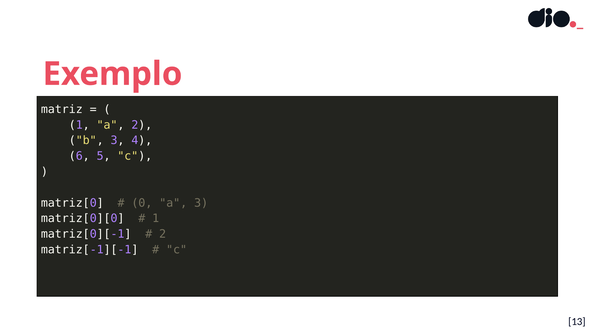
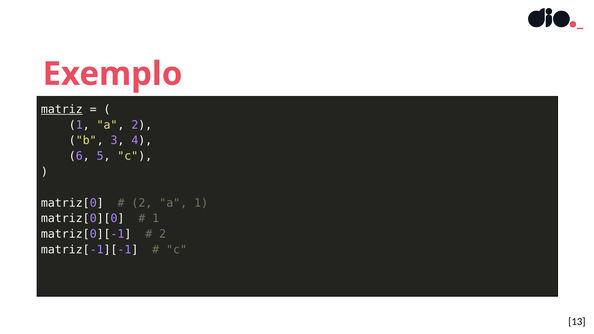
matriz underline: none -> present
0 at (142, 203): 0 -> 2
a 3: 3 -> 1
